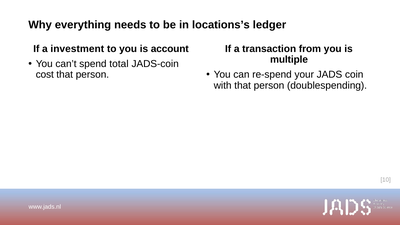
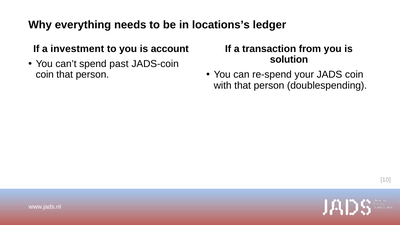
multiple: multiple -> solution
total: total -> past
cost at (45, 75): cost -> coin
